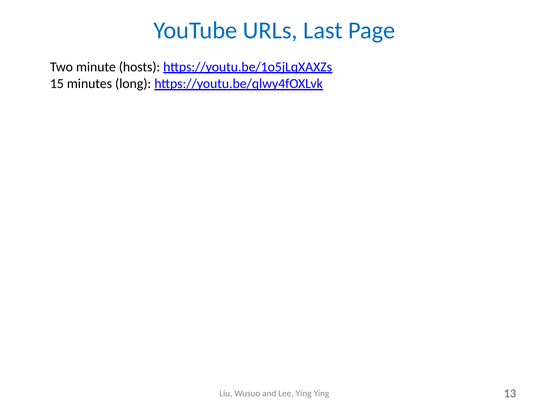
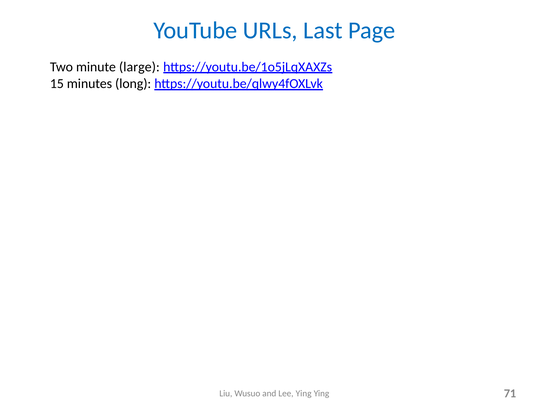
hosts: hosts -> large
13: 13 -> 71
